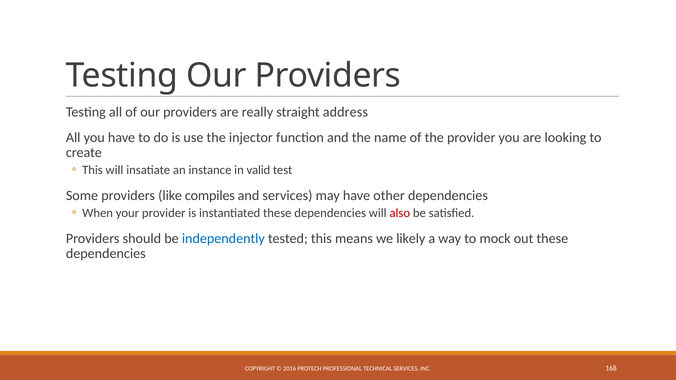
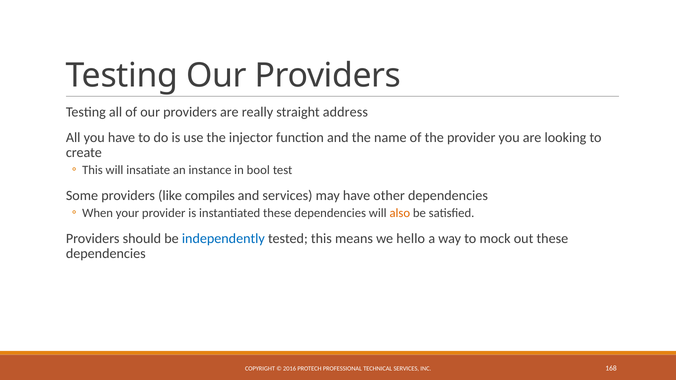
valid: valid -> bool
also colour: red -> orange
likely: likely -> hello
